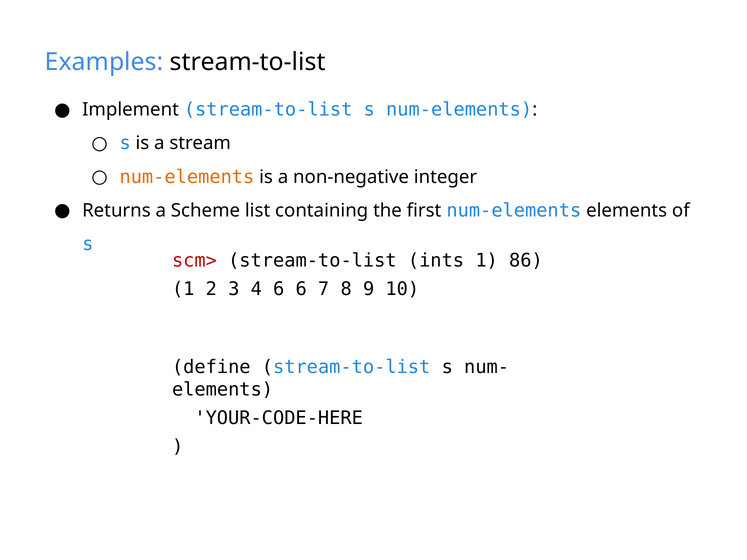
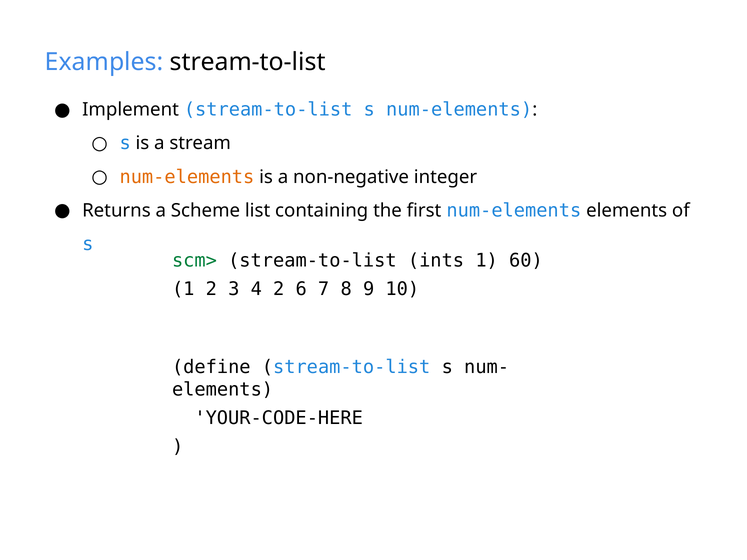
scm> colour: red -> green
86: 86 -> 60
4 6: 6 -> 2
